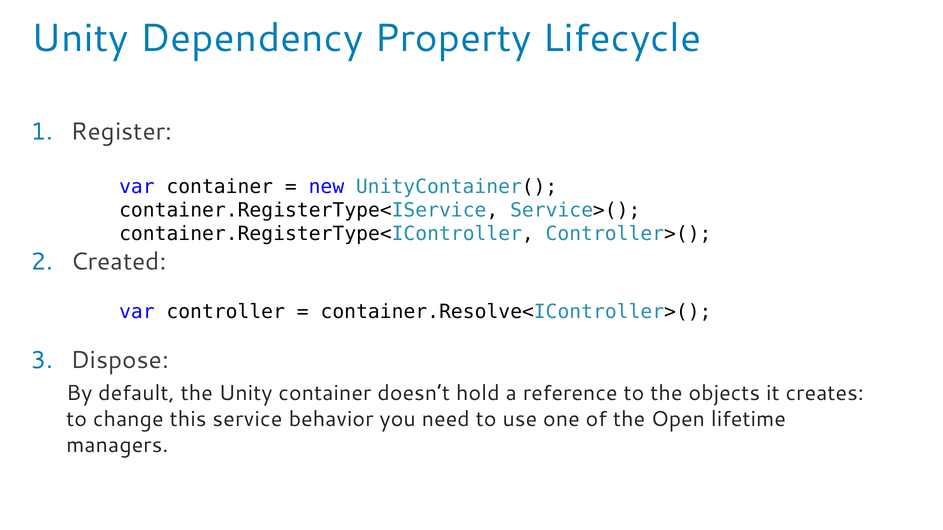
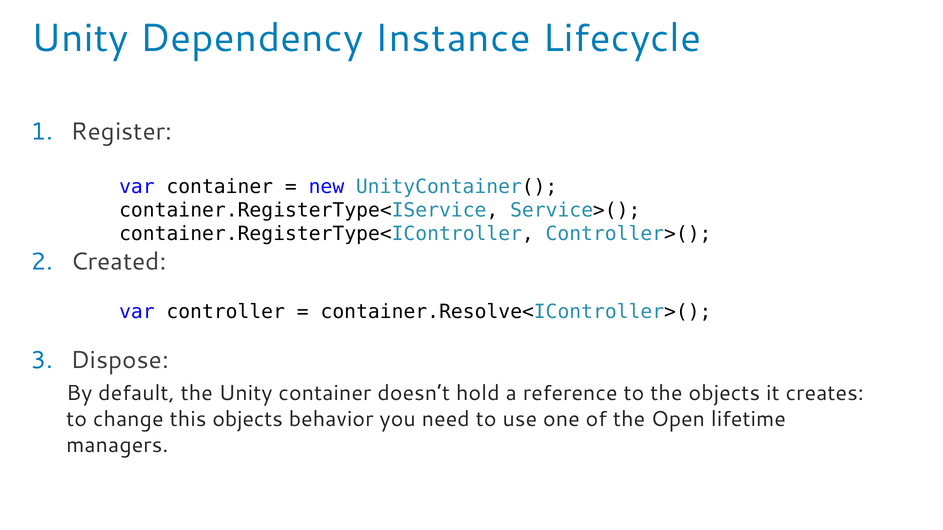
Property: Property -> Instance
this service: service -> objects
